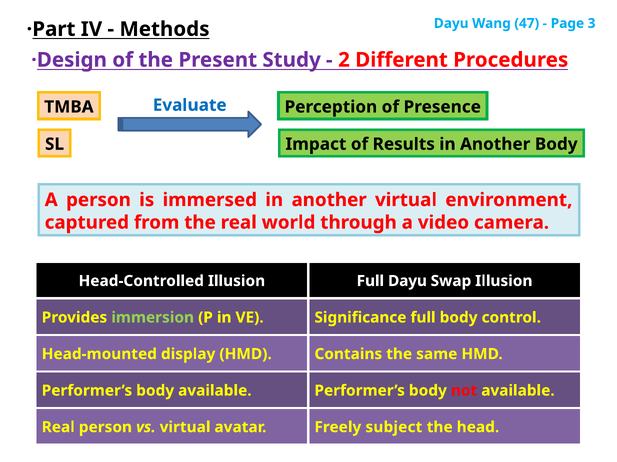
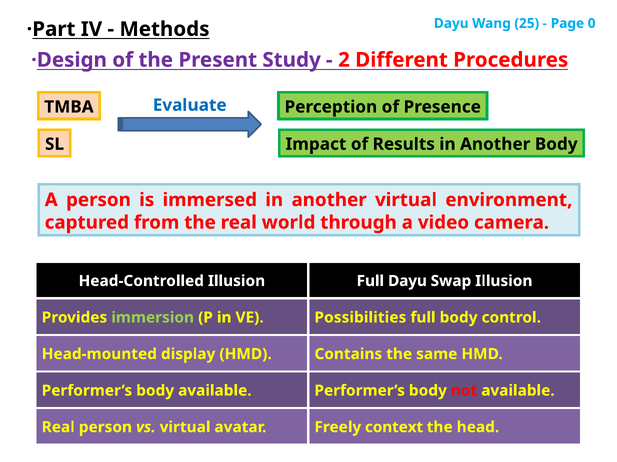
47: 47 -> 25
3: 3 -> 0
Significance: Significance -> Possibilities
subject: subject -> context
